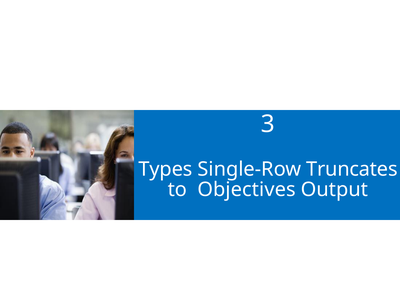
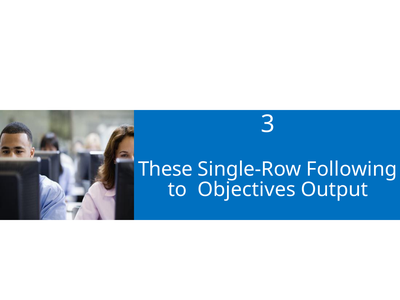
Types: Types -> These
Truncates: Truncates -> Following
